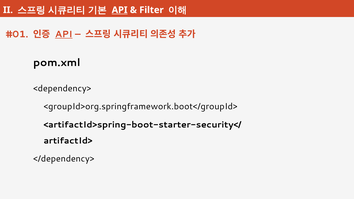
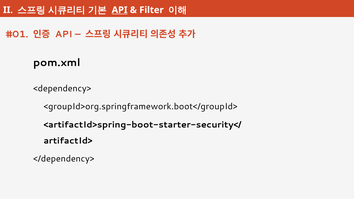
API at (64, 34) underline: present -> none
